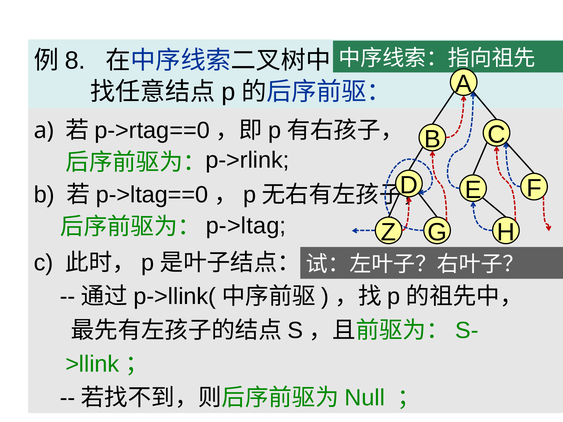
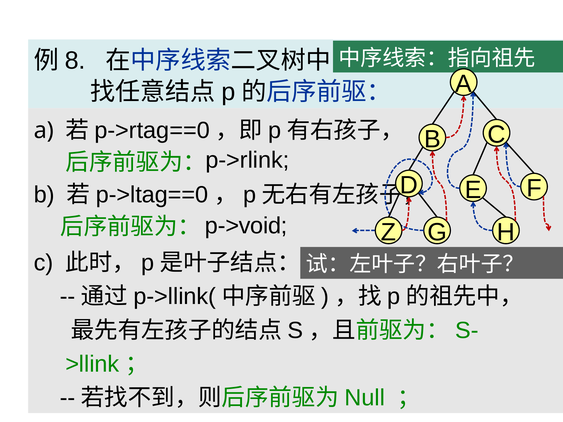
p->ltag: p->ltag -> p->void
